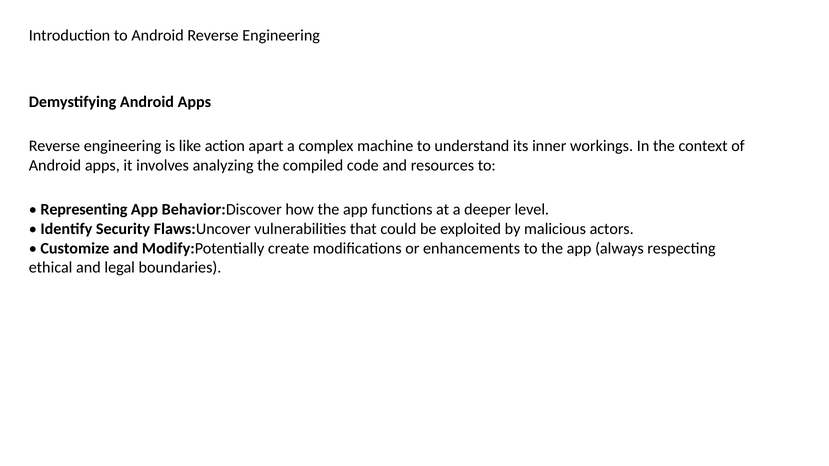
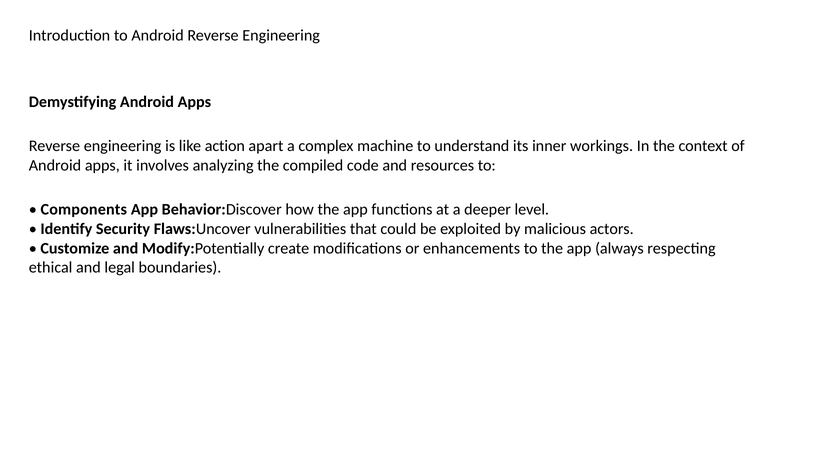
Representing: Representing -> Components
